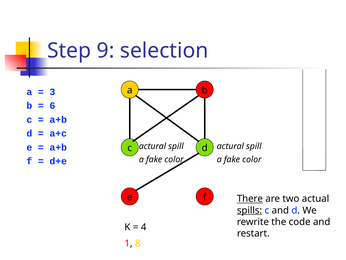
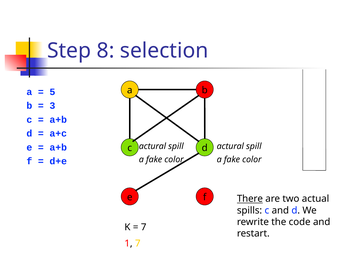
9: 9 -> 8
3: 3 -> 5
6: 6 -> 3
spills underline: present -> none
4 at (144, 227): 4 -> 7
1 8: 8 -> 7
